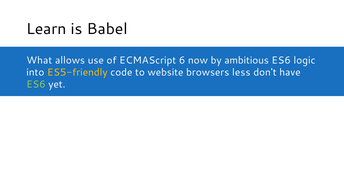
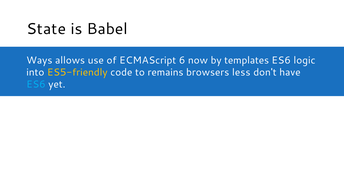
Learn: Learn -> State
What: What -> Ways
ambitious: ambitious -> templates
website: website -> remains
ES6 at (36, 85) colour: light green -> light blue
